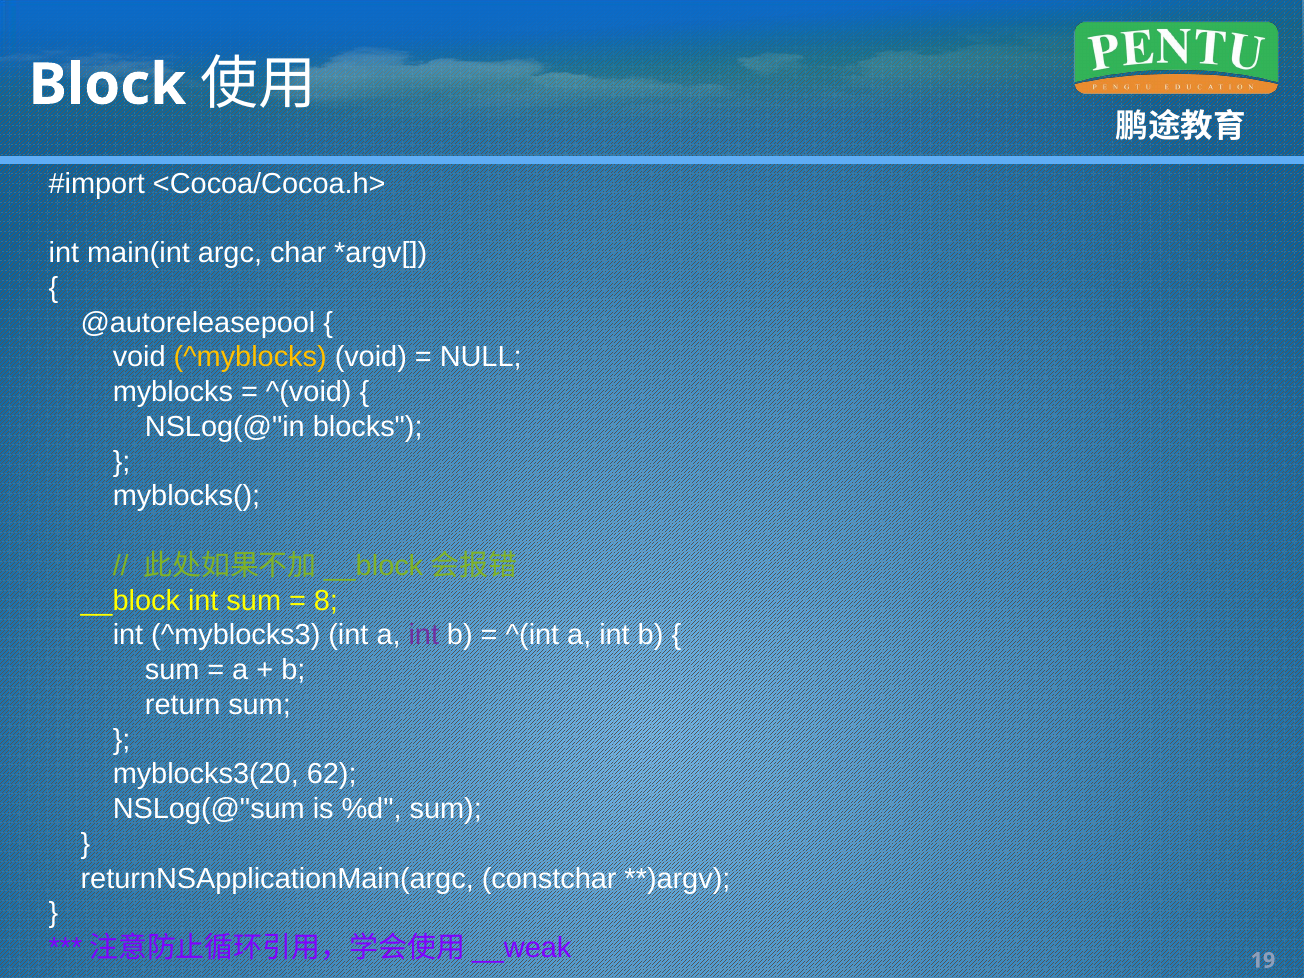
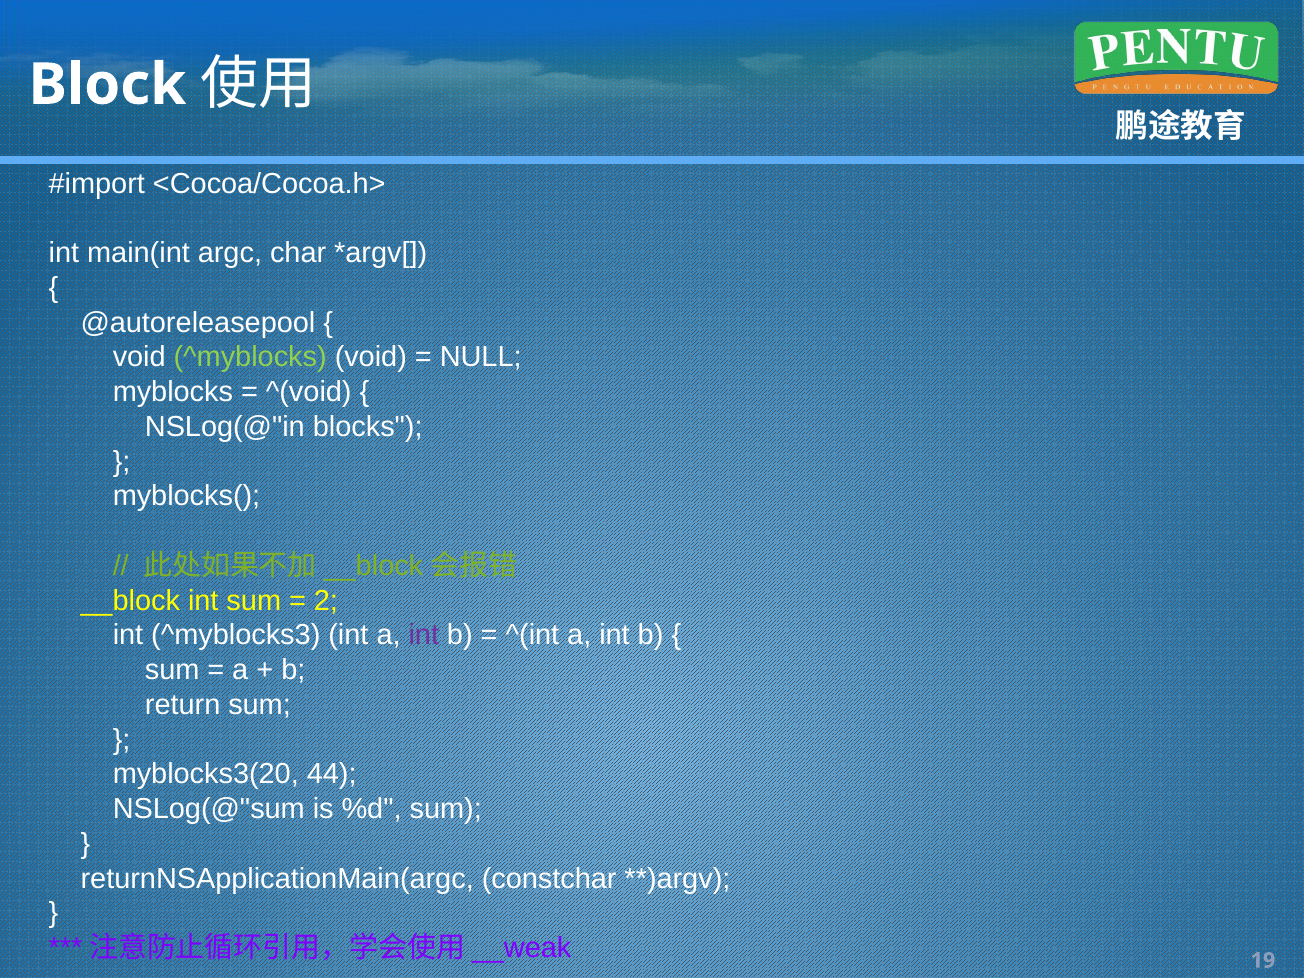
^myblocks colour: yellow -> light green
8: 8 -> 2
62: 62 -> 44
